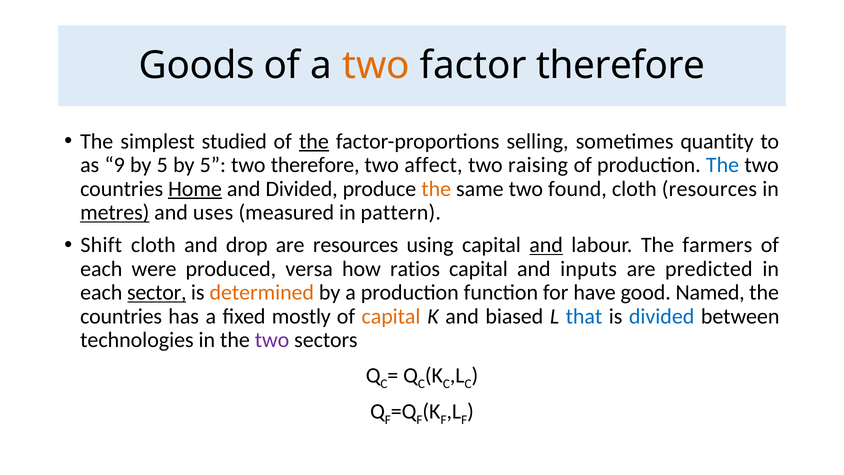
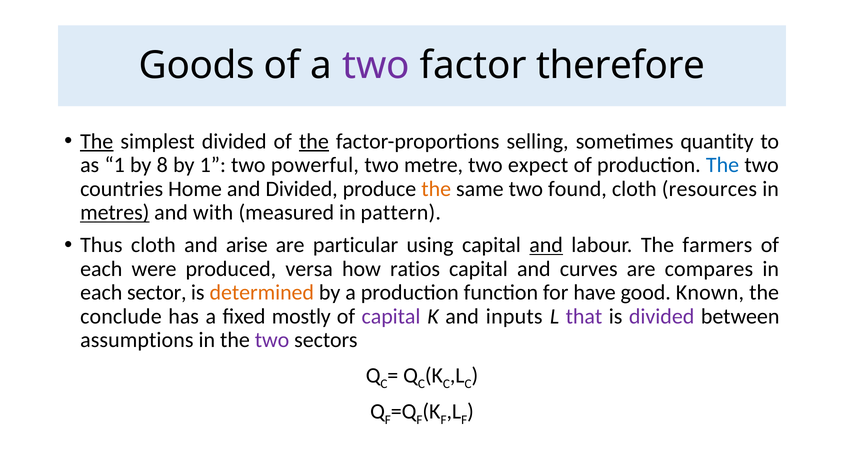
two at (376, 65) colour: orange -> purple
The at (97, 141) underline: none -> present
simplest studied: studied -> divided
as 9: 9 -> 1
5 at (162, 165): 5 -> 8
5 at (213, 165): 5 -> 1
two therefore: therefore -> powerful
affect: affect -> metre
raising: raising -> expect
Home underline: present -> none
uses: uses -> with
Shift: Shift -> Thus
drop: drop -> arise
are resources: resources -> particular
inputs: inputs -> curves
predicted: predicted -> compares
sector underline: present -> none
Named: Named -> Known
countries at (121, 316): countries -> conclude
capital at (391, 316) colour: orange -> purple
biased: biased -> inputs
that colour: blue -> purple
divided at (662, 316) colour: blue -> purple
technologies: technologies -> assumptions
